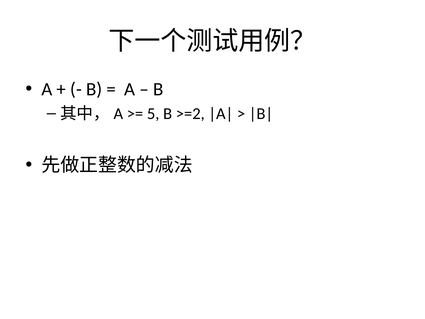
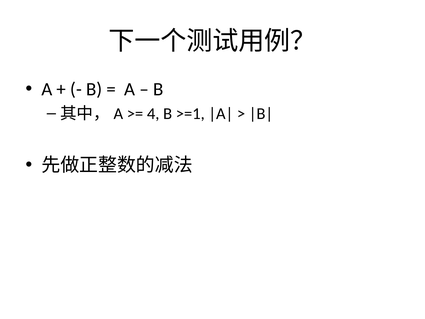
5: 5 -> 4
>=2: >=2 -> >=1
